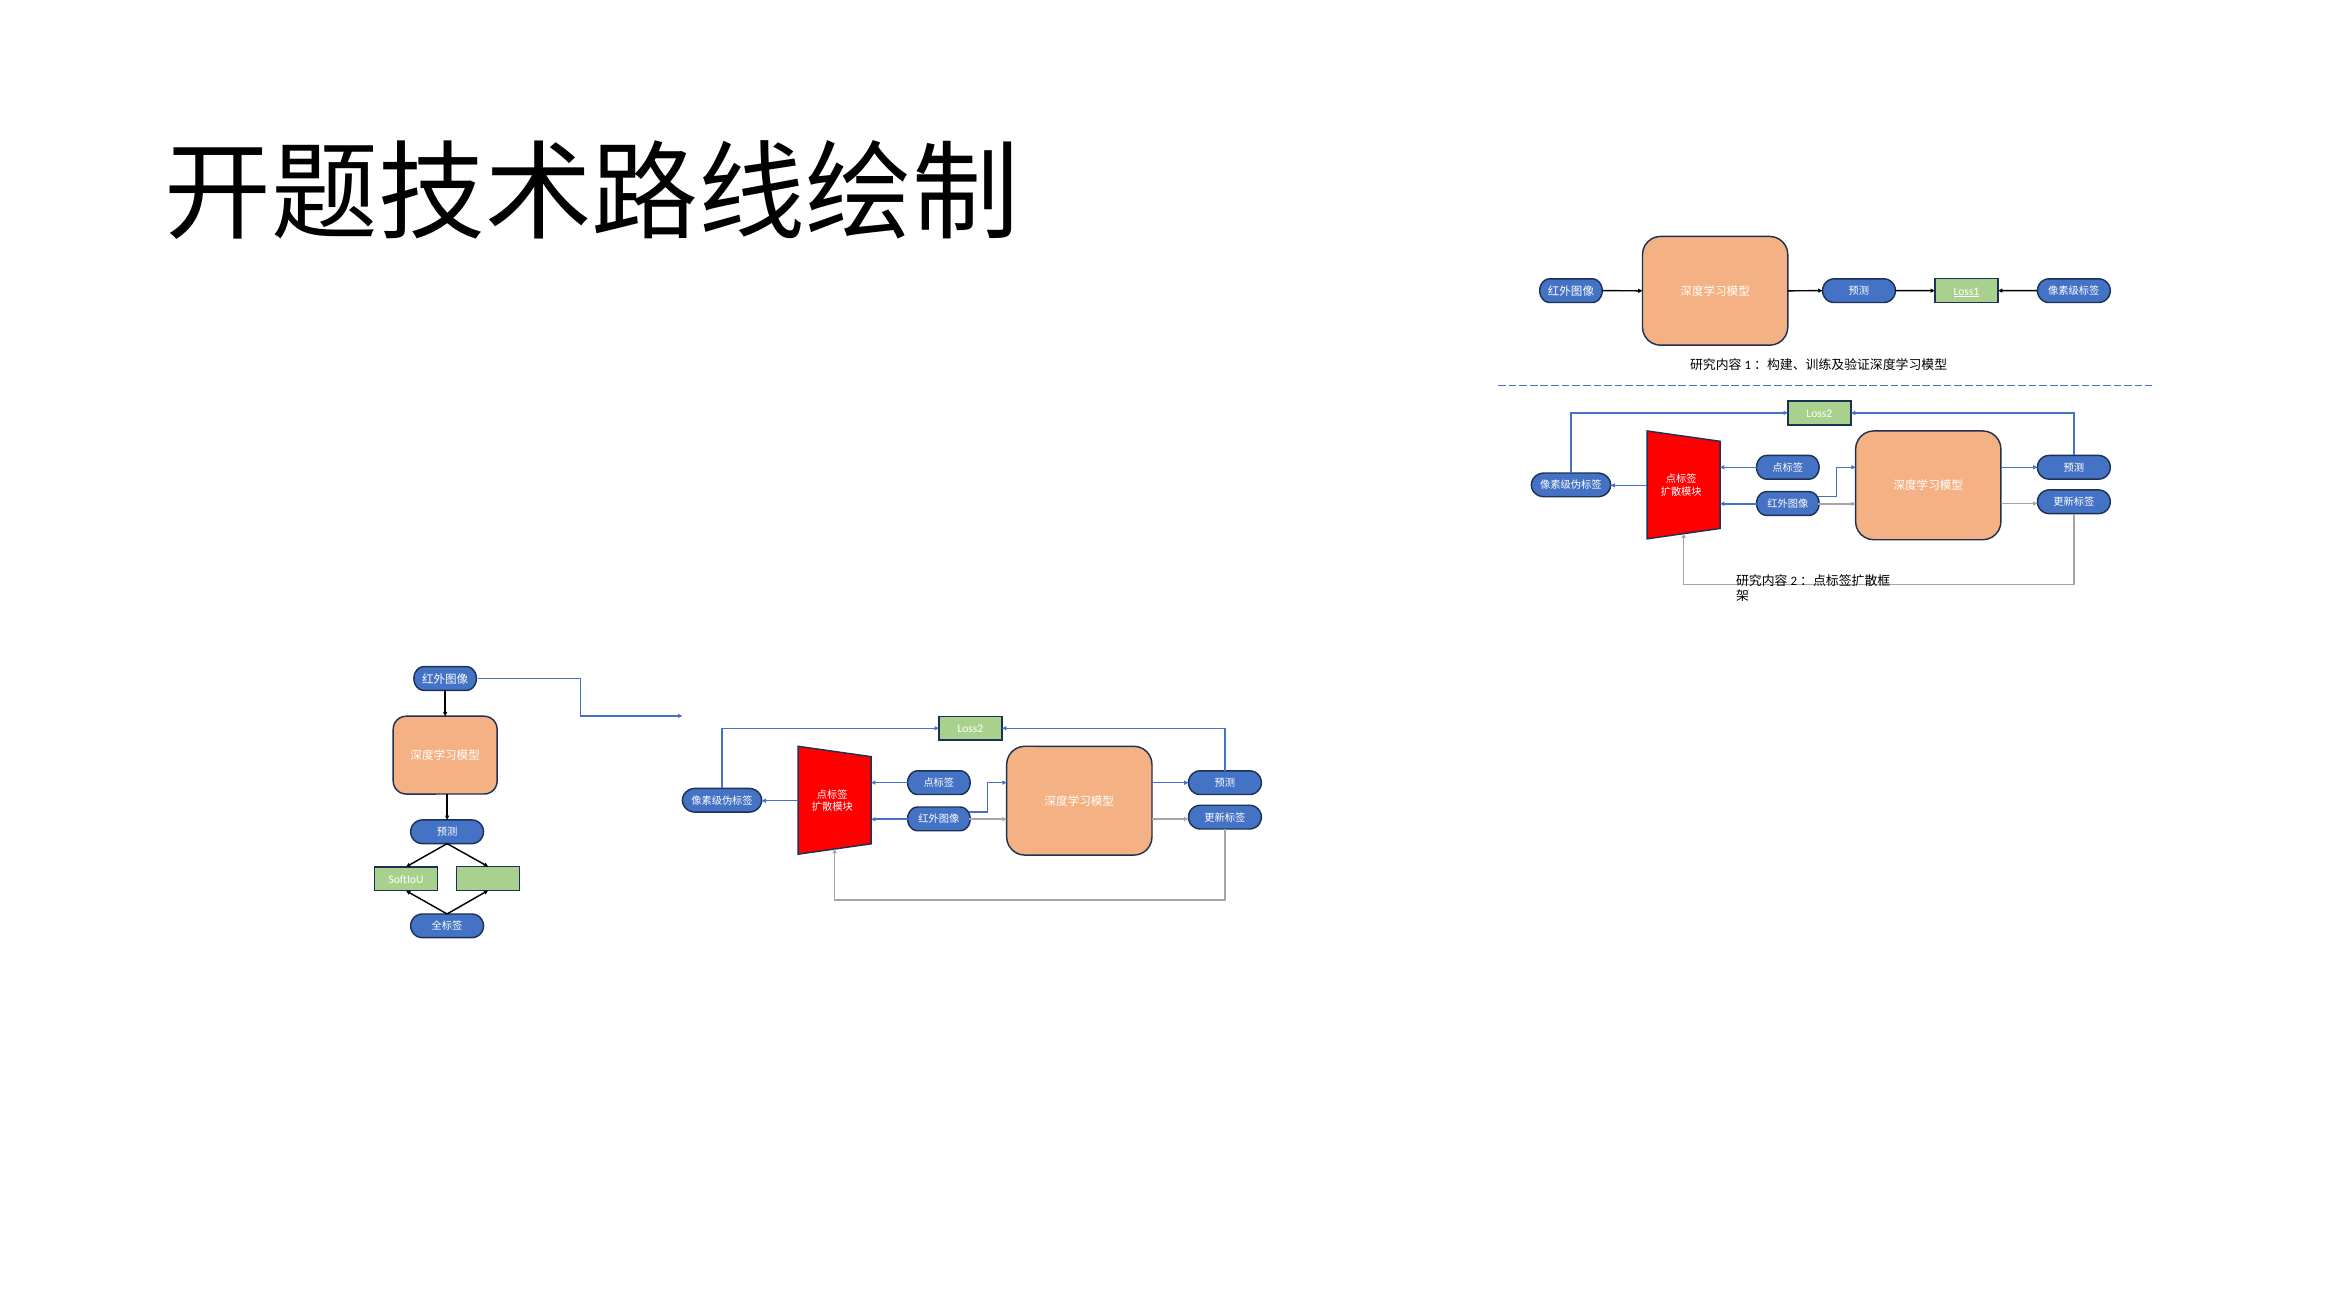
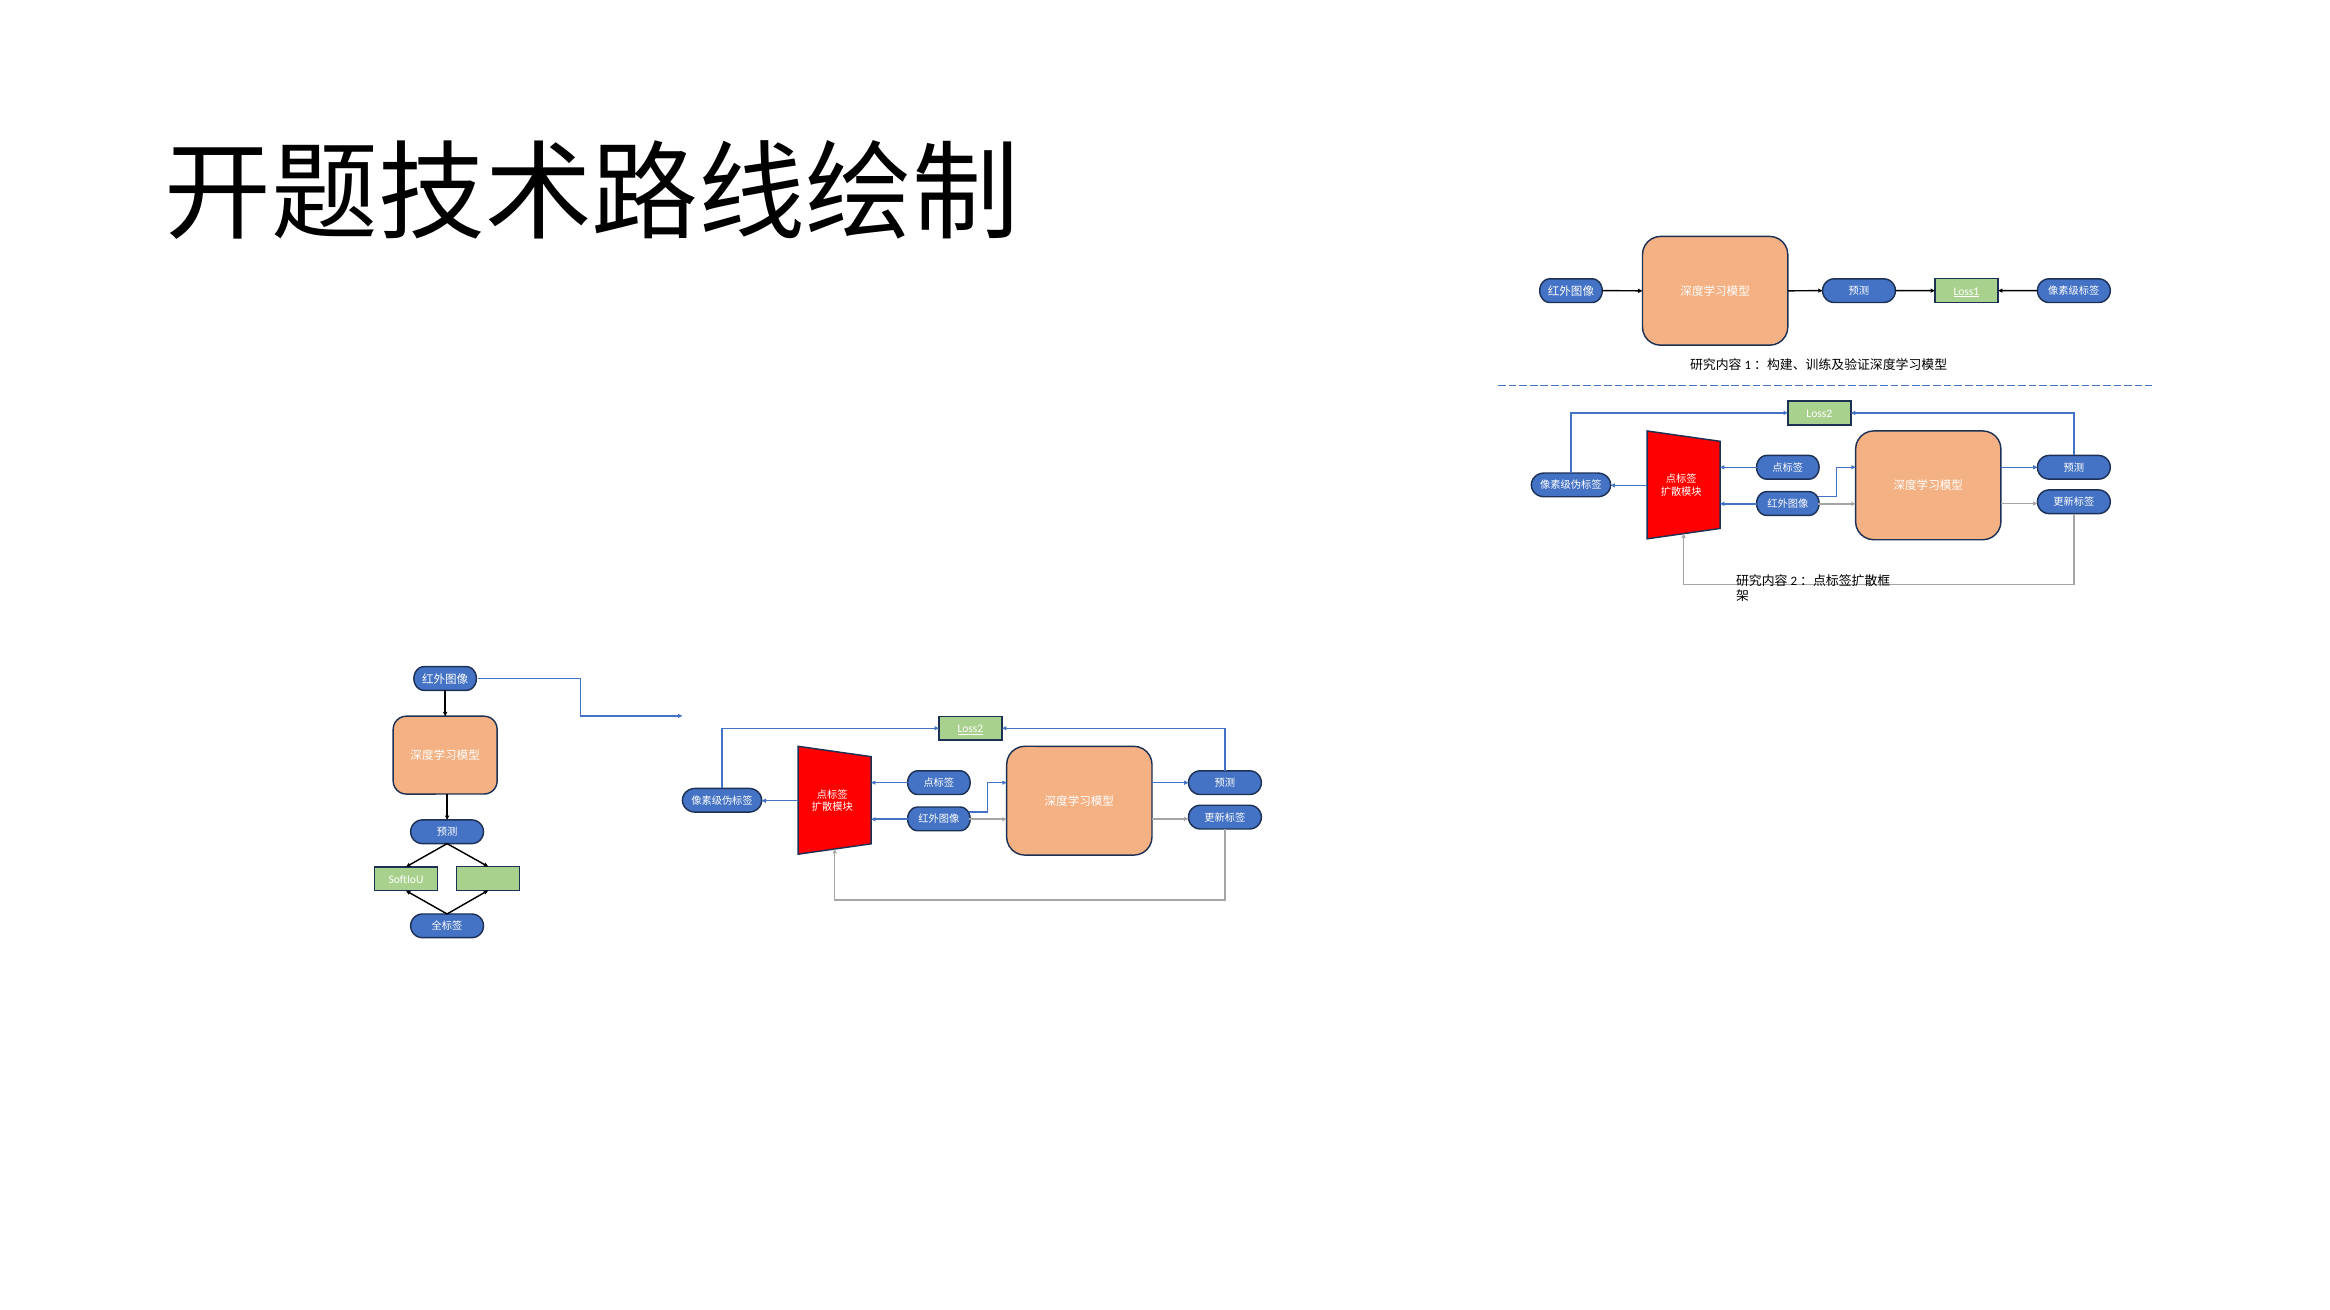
Loss2 at (970, 729) underline: none -> present
